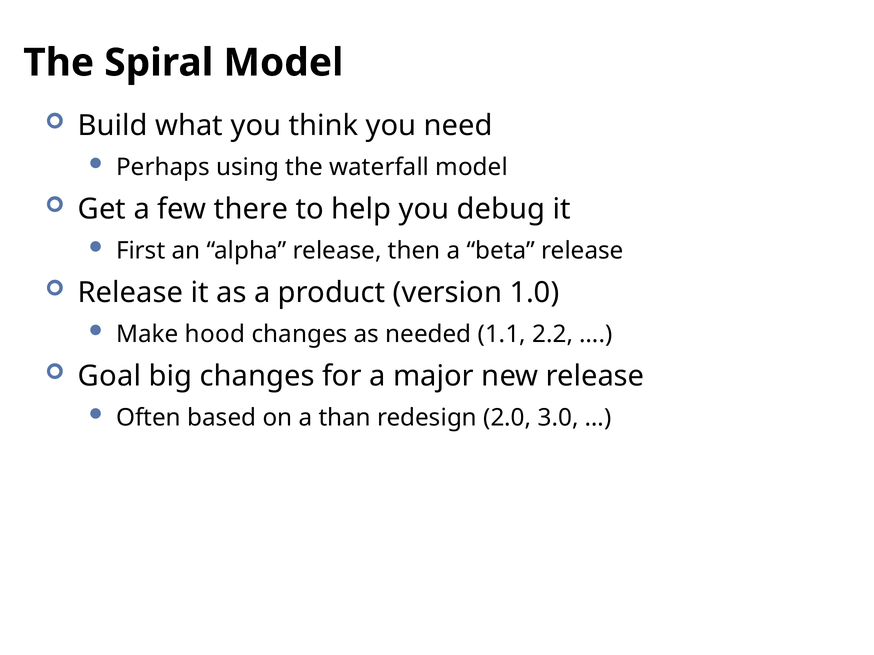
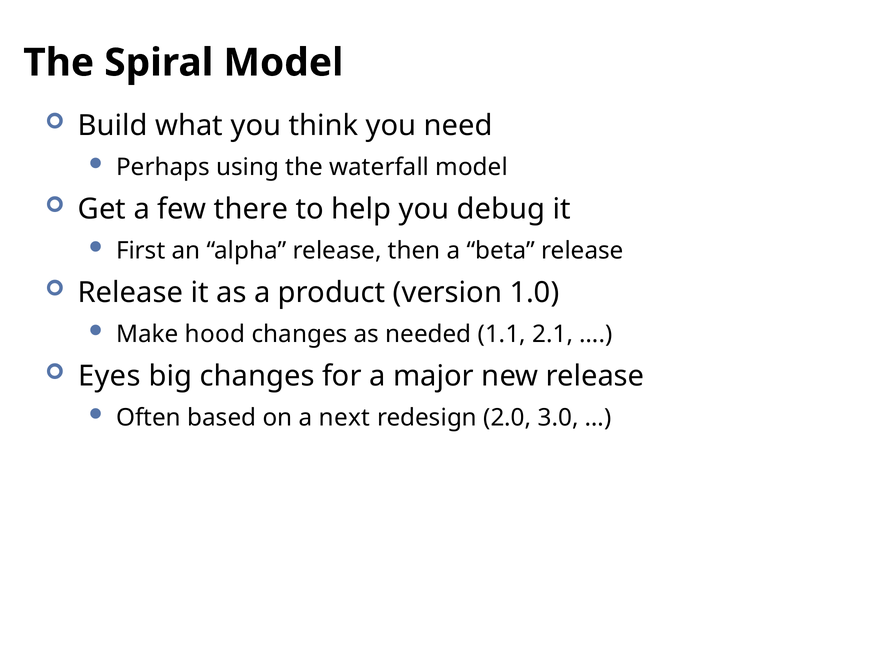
2.2: 2.2 -> 2.1
Goal: Goal -> Eyes
than: than -> next
